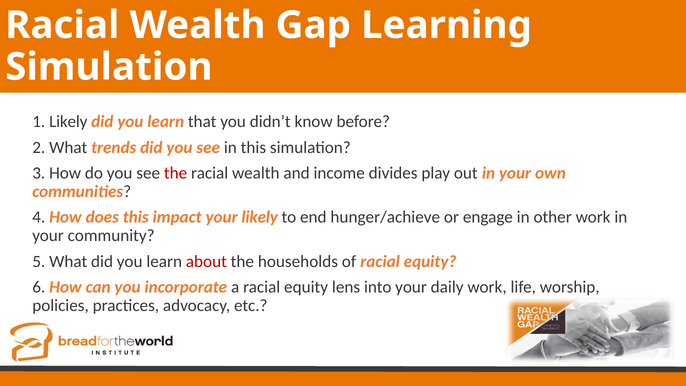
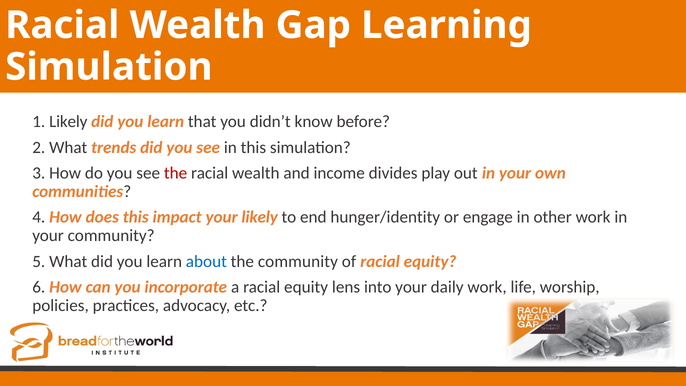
hunger/achieve: hunger/achieve -> hunger/identity
about colour: red -> blue
the households: households -> community
